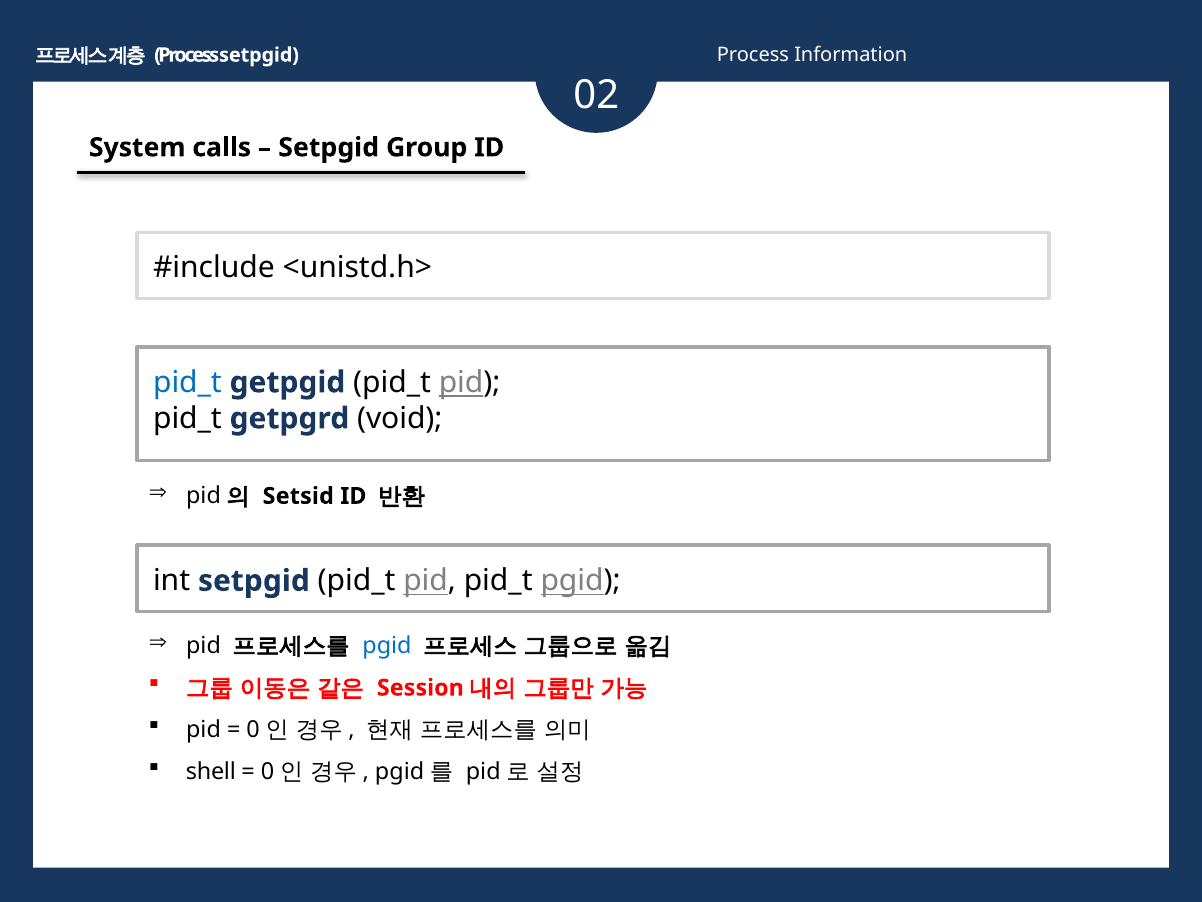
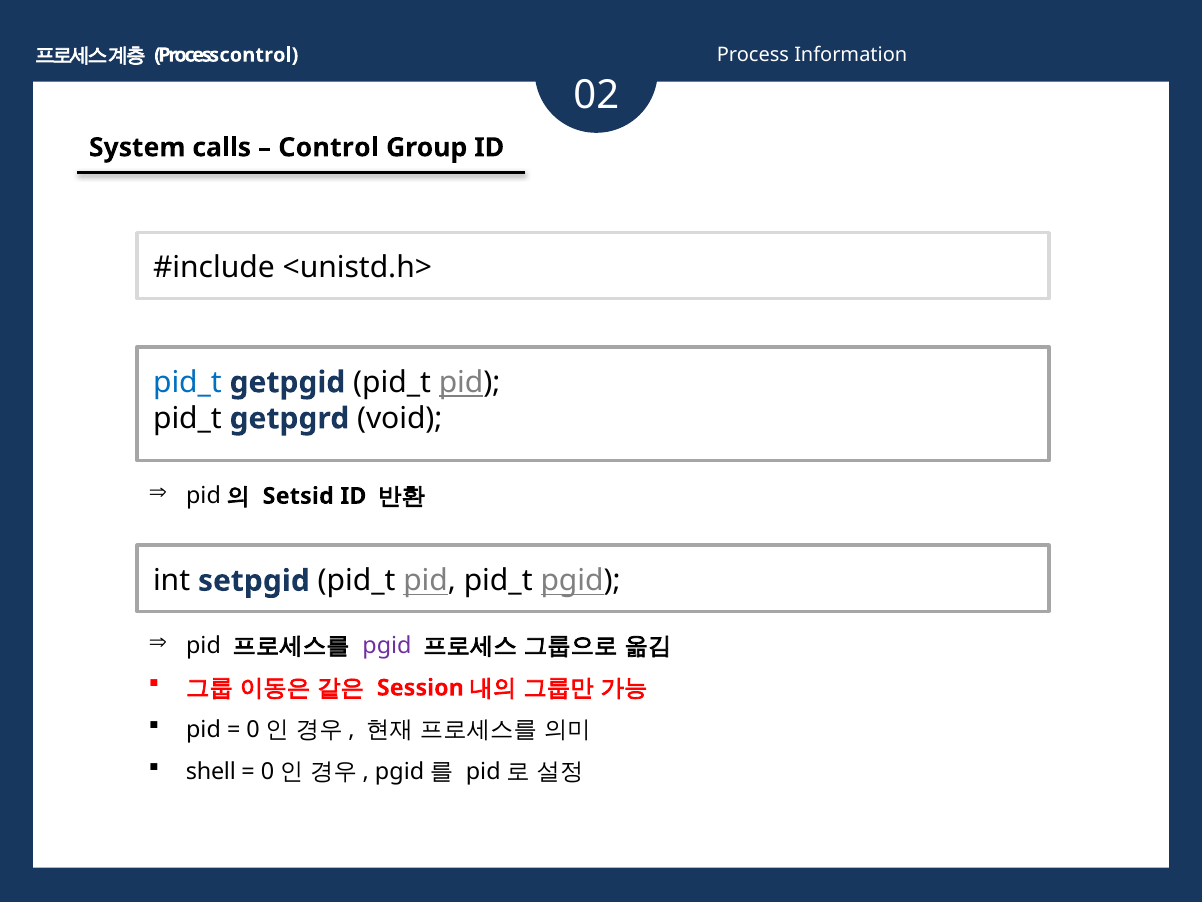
Process setpgid: setpgid -> control
Setpgid at (329, 147): Setpgid -> Control
pgid at (387, 645) colour: blue -> purple
